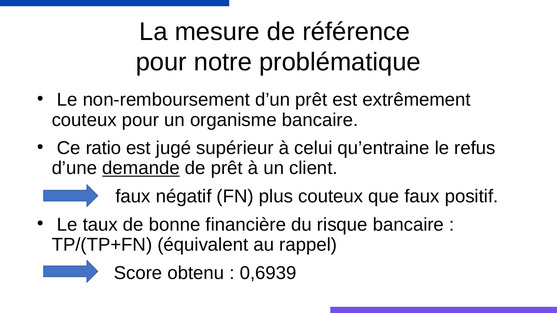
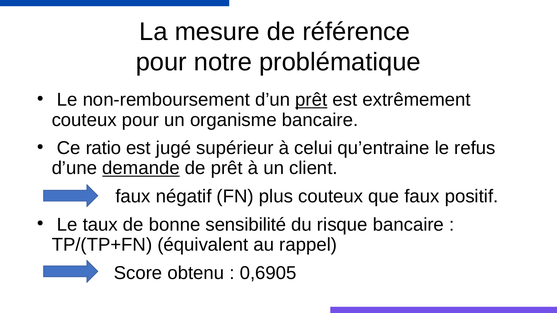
prêt at (311, 100) underline: none -> present
financière: financière -> sensibilité
0,6939: 0,6939 -> 0,6905
